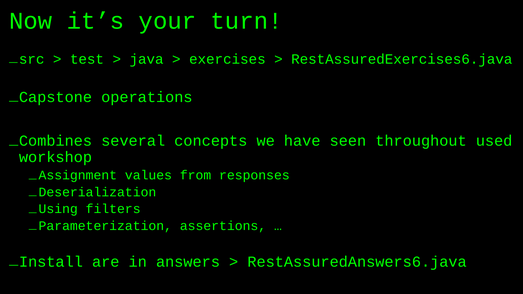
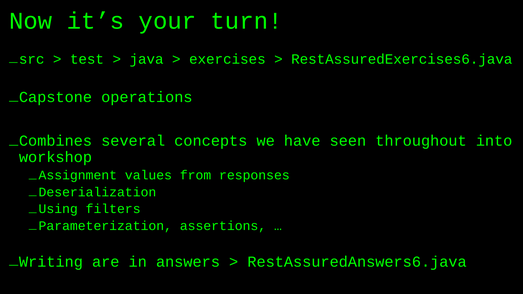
used: used -> into
Install: Install -> Writing
